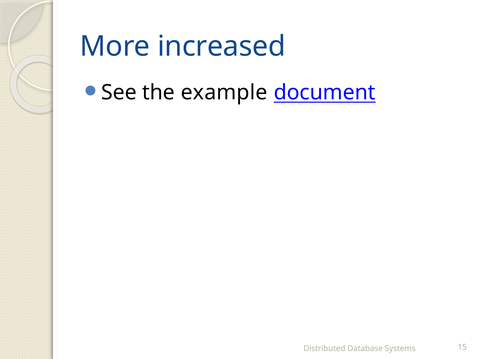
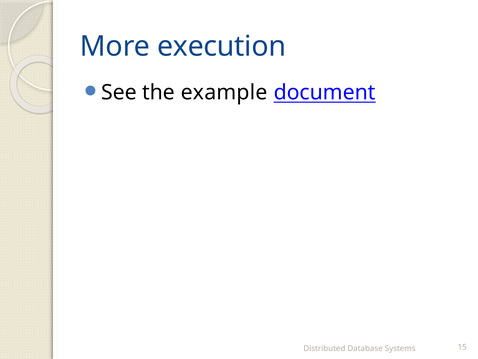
increased: increased -> execution
